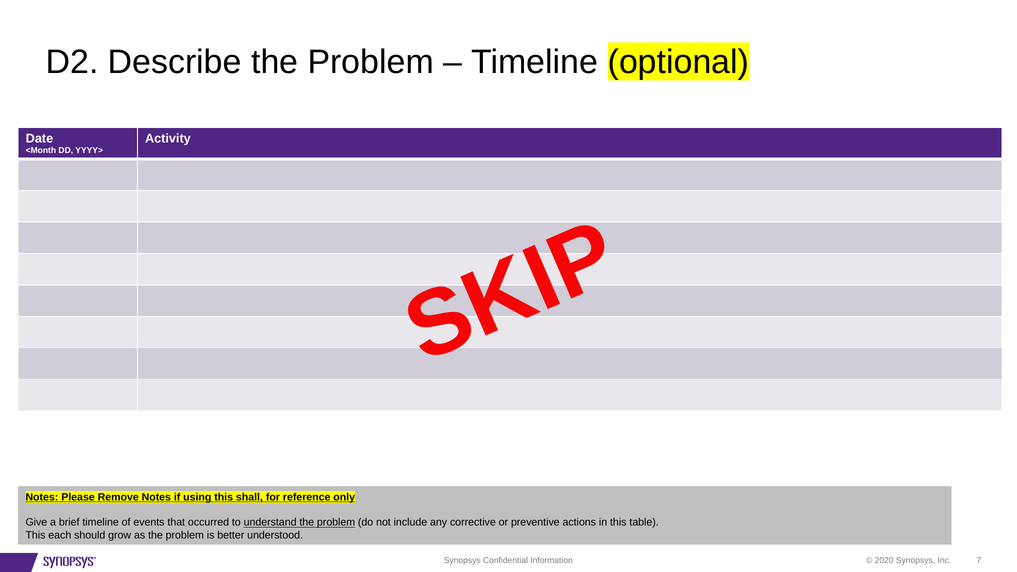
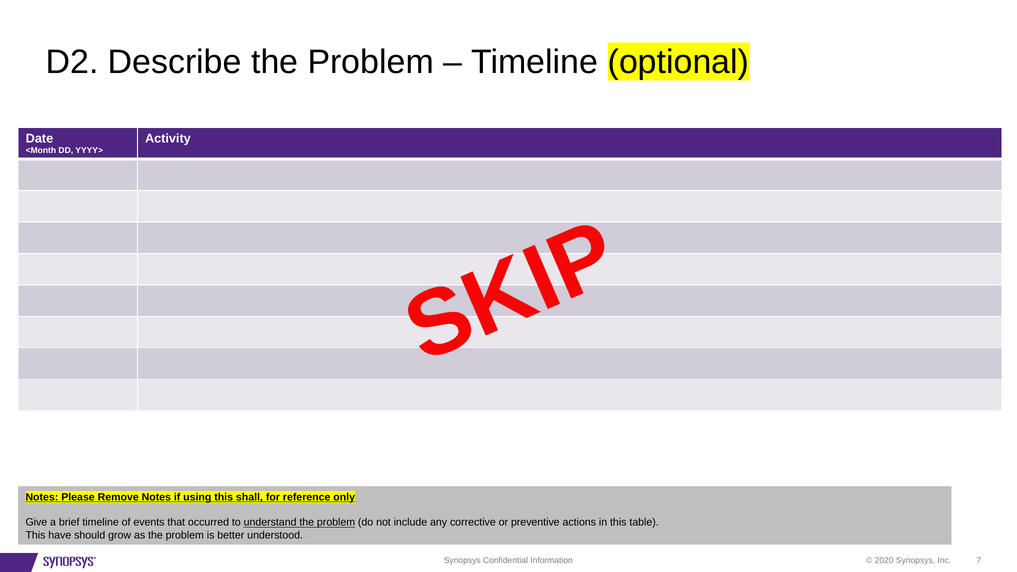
each: each -> have
